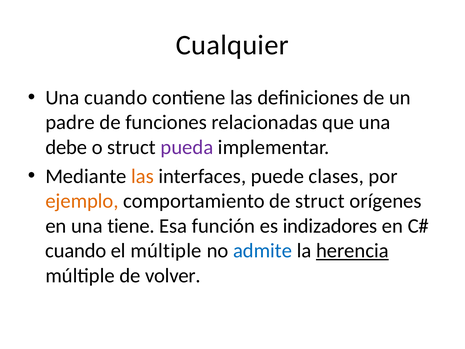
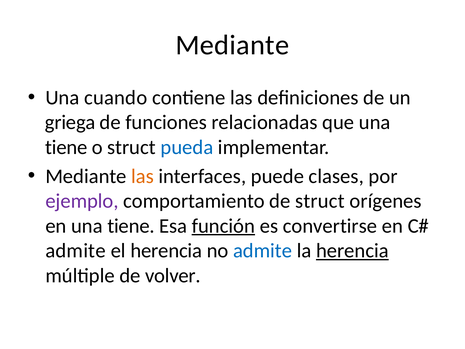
Cualquier at (232, 45): Cualquier -> Mediante
padre: padre -> griega
debe at (66, 147): debe -> tiene
pueda colour: purple -> blue
ejemplo colour: orange -> purple
función underline: none -> present
indizadores: indizadores -> convertirse
cuando at (76, 251): cuando -> admite
el múltiple: múltiple -> herencia
